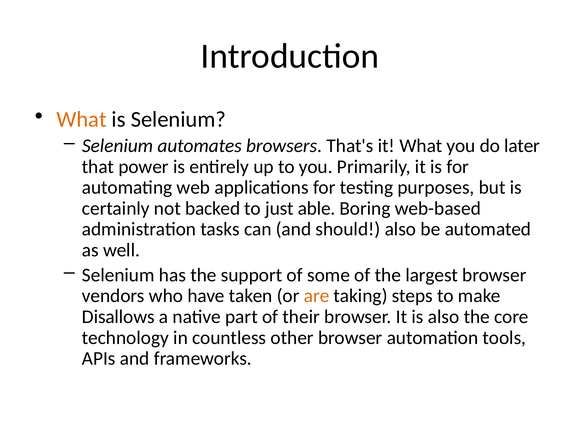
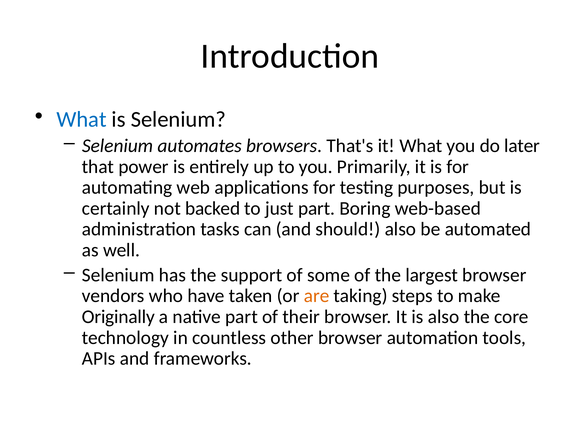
What at (82, 120) colour: orange -> blue
just able: able -> part
Disallows: Disallows -> Originally
